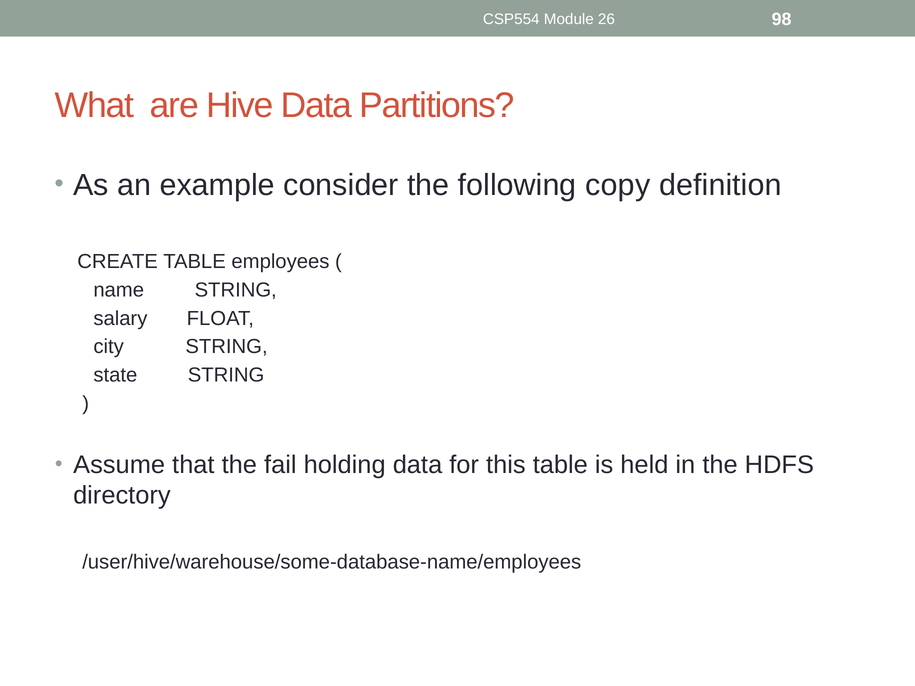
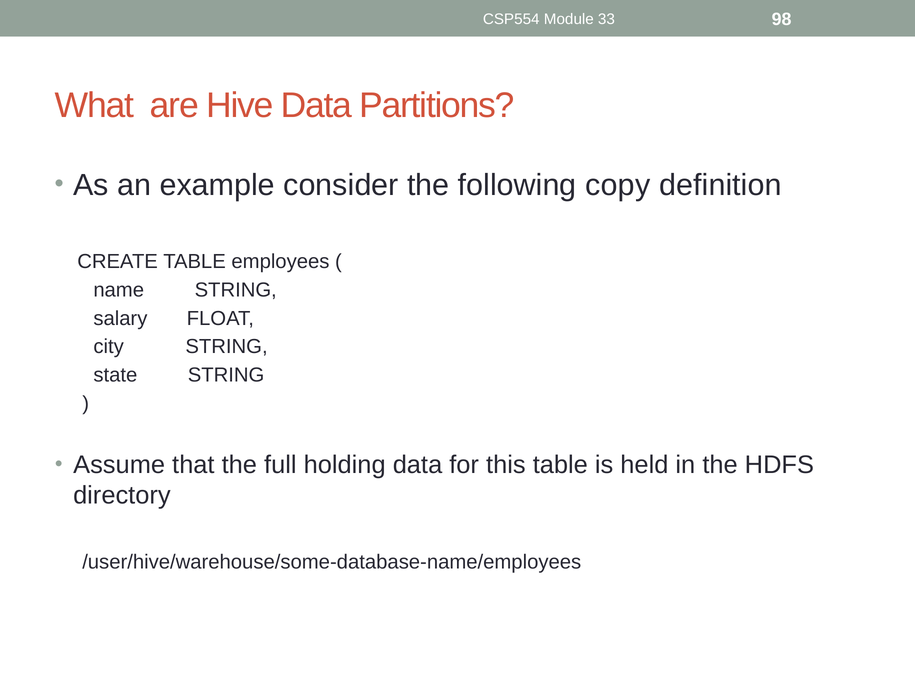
26: 26 -> 33
fail: fail -> full
